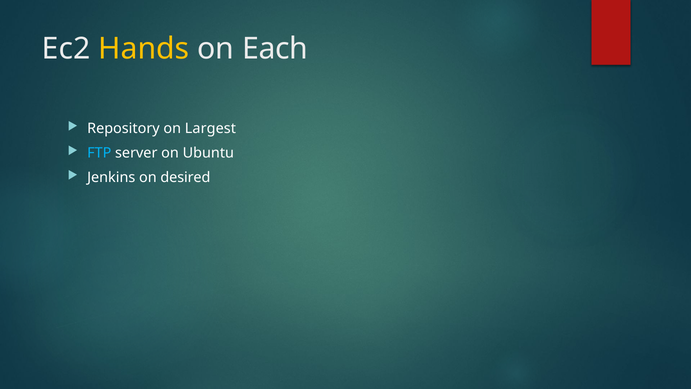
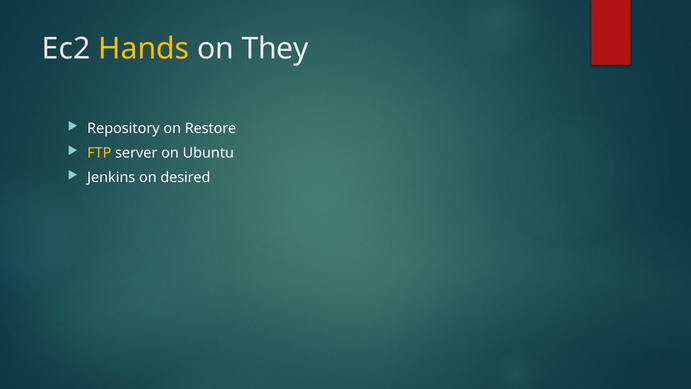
Each: Each -> They
Largest: Largest -> Restore
FTP colour: light blue -> yellow
